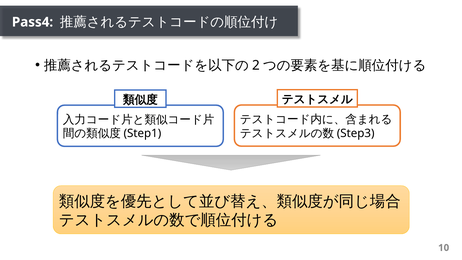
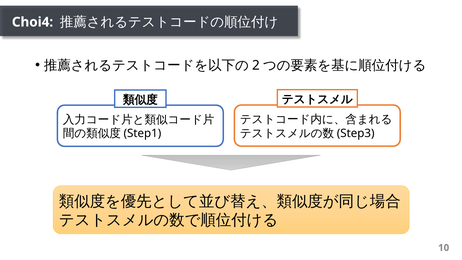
Pass4: Pass4 -> Choi4
